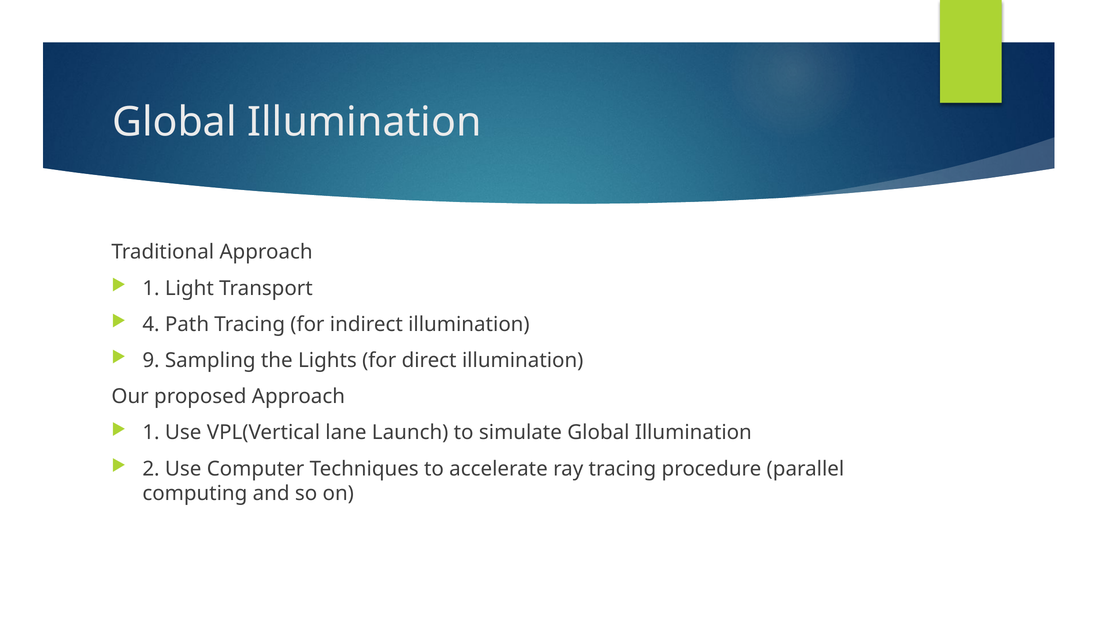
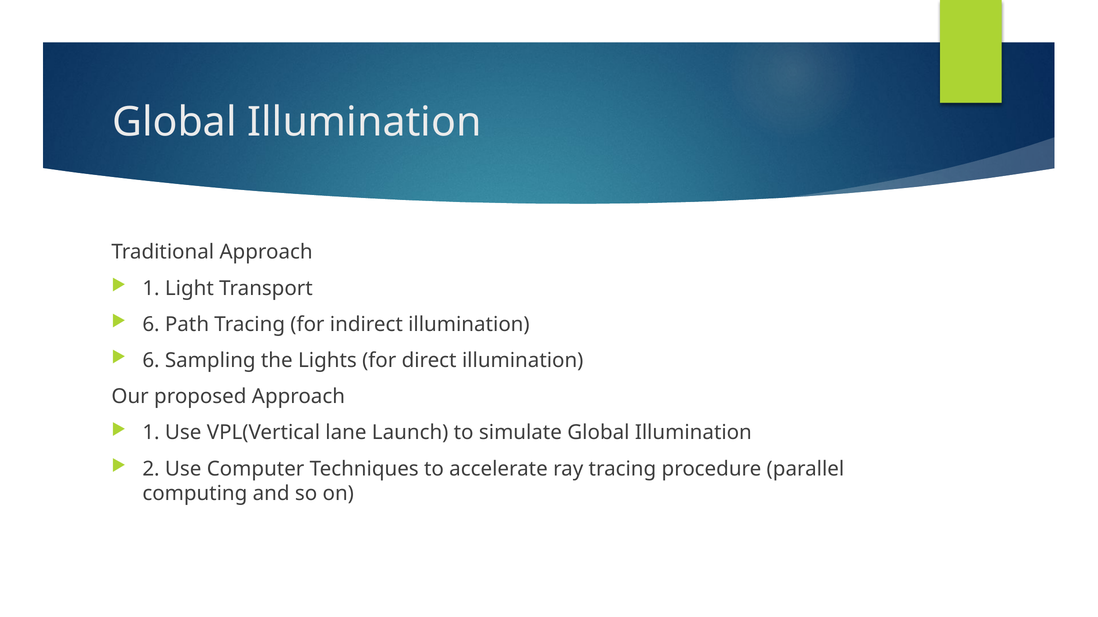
4 at (151, 325): 4 -> 6
9 at (151, 361): 9 -> 6
